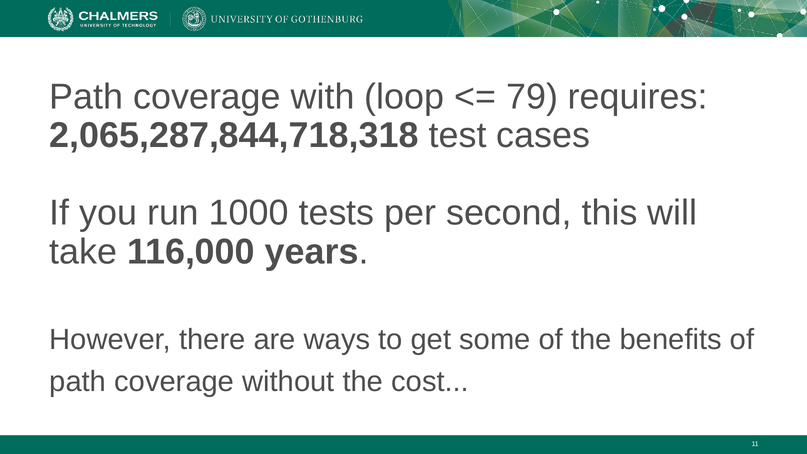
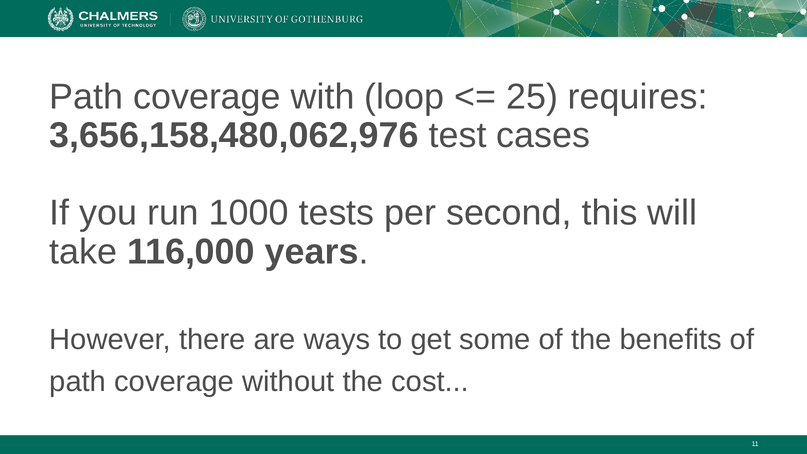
79: 79 -> 25
2,065,287,844,718,318: 2,065,287,844,718,318 -> 3,656,158,480,062,976
